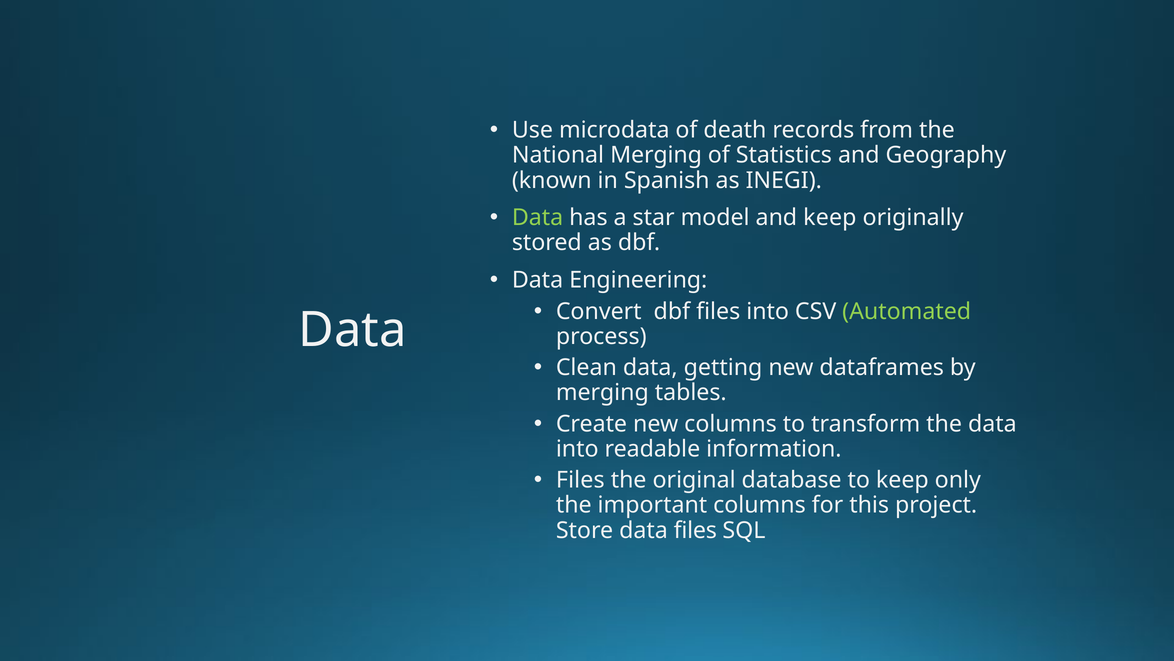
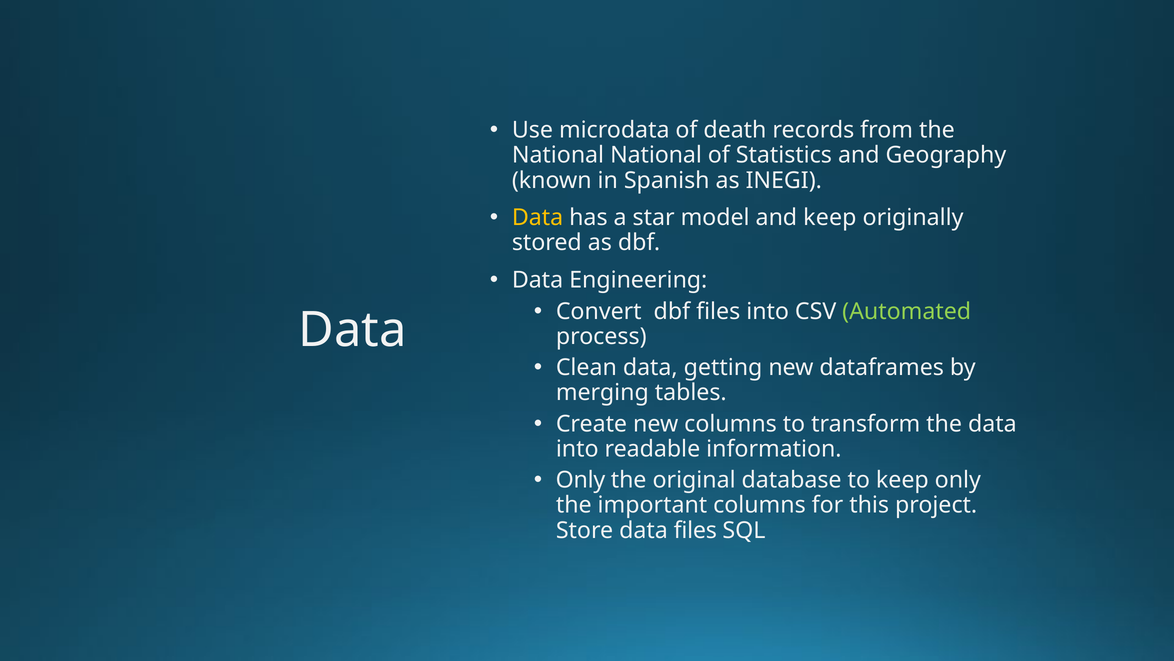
National Merging: Merging -> National
Data at (538, 218) colour: light green -> yellow
Files at (580, 480): Files -> Only
